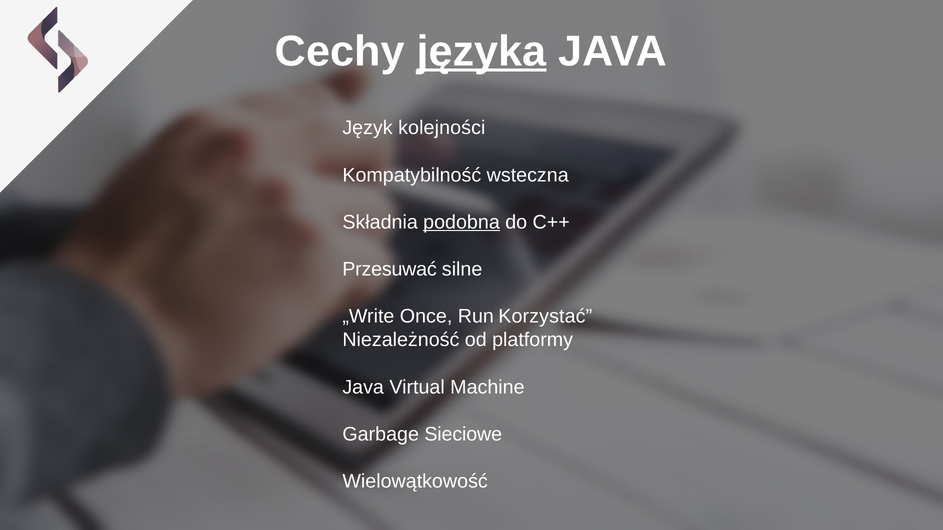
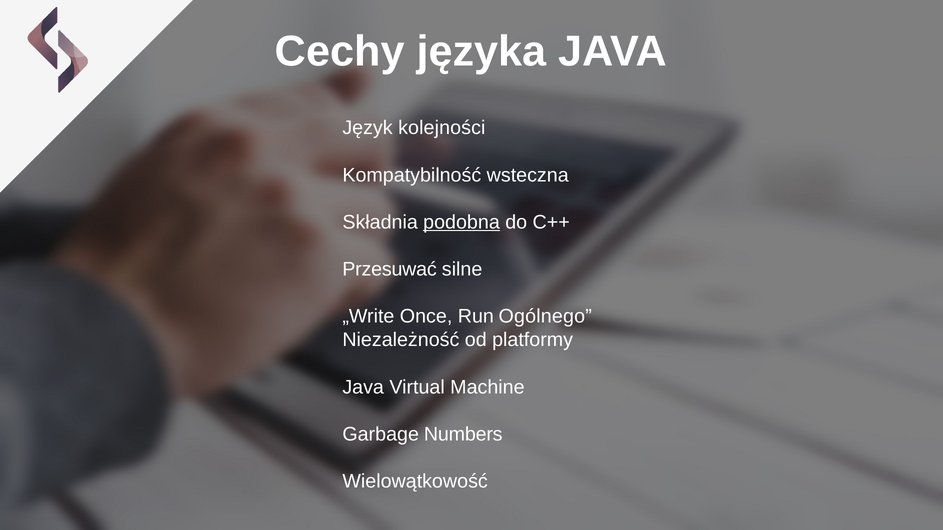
języka underline: present -> none
Korzystać: Korzystać -> Ogólnego
Sieciowe: Sieciowe -> Numbers
